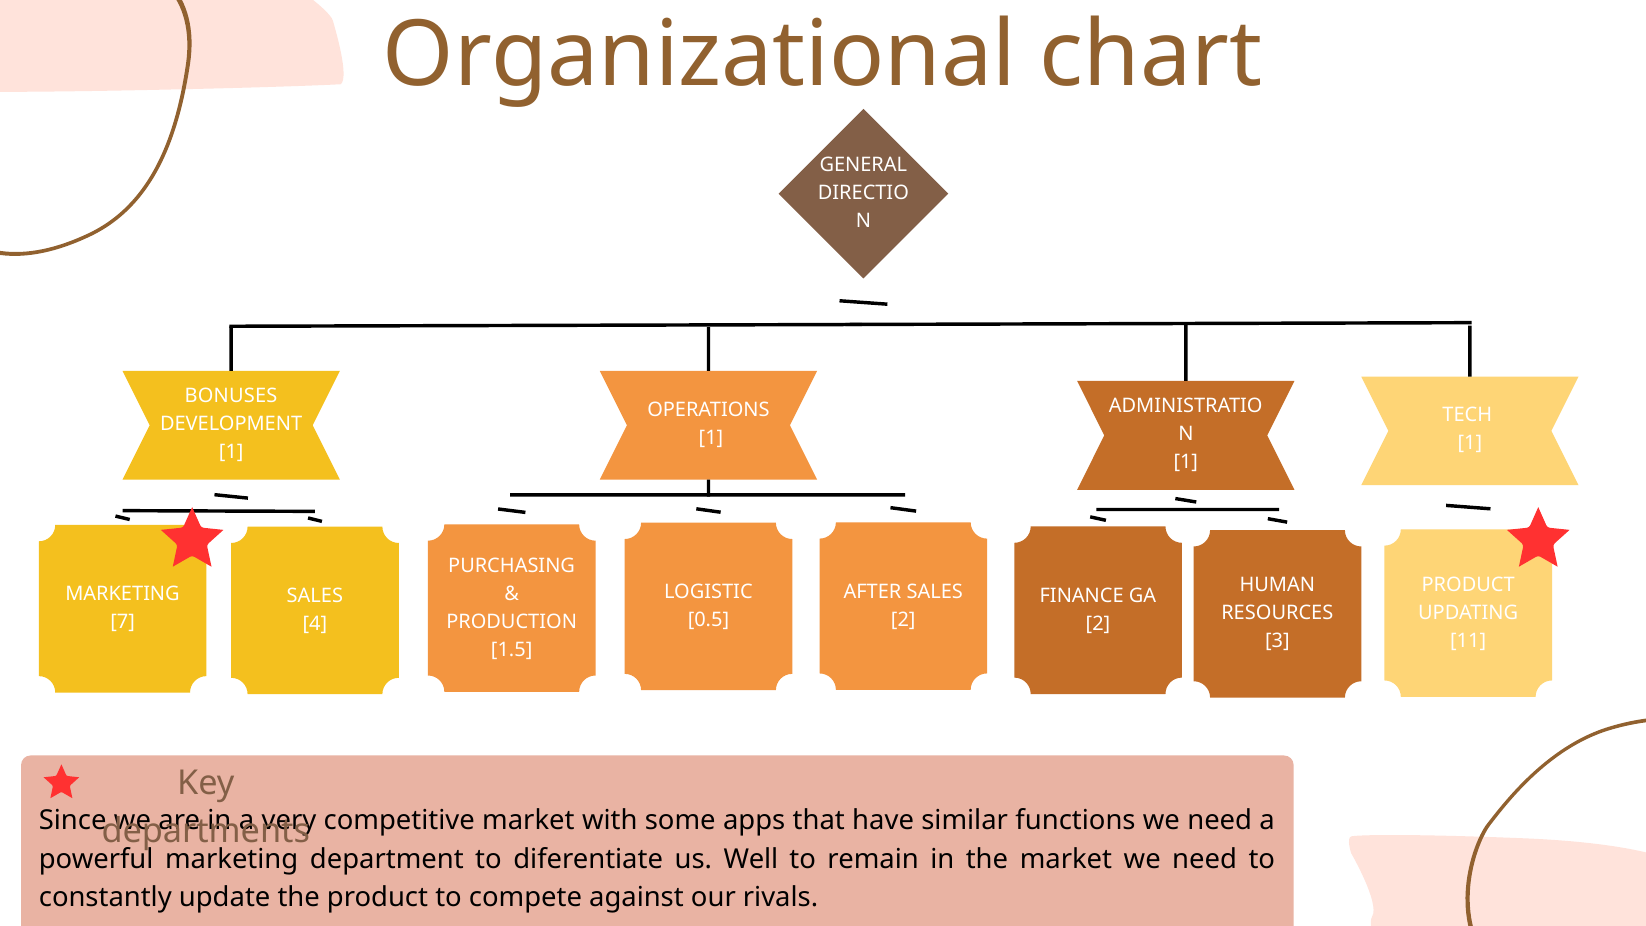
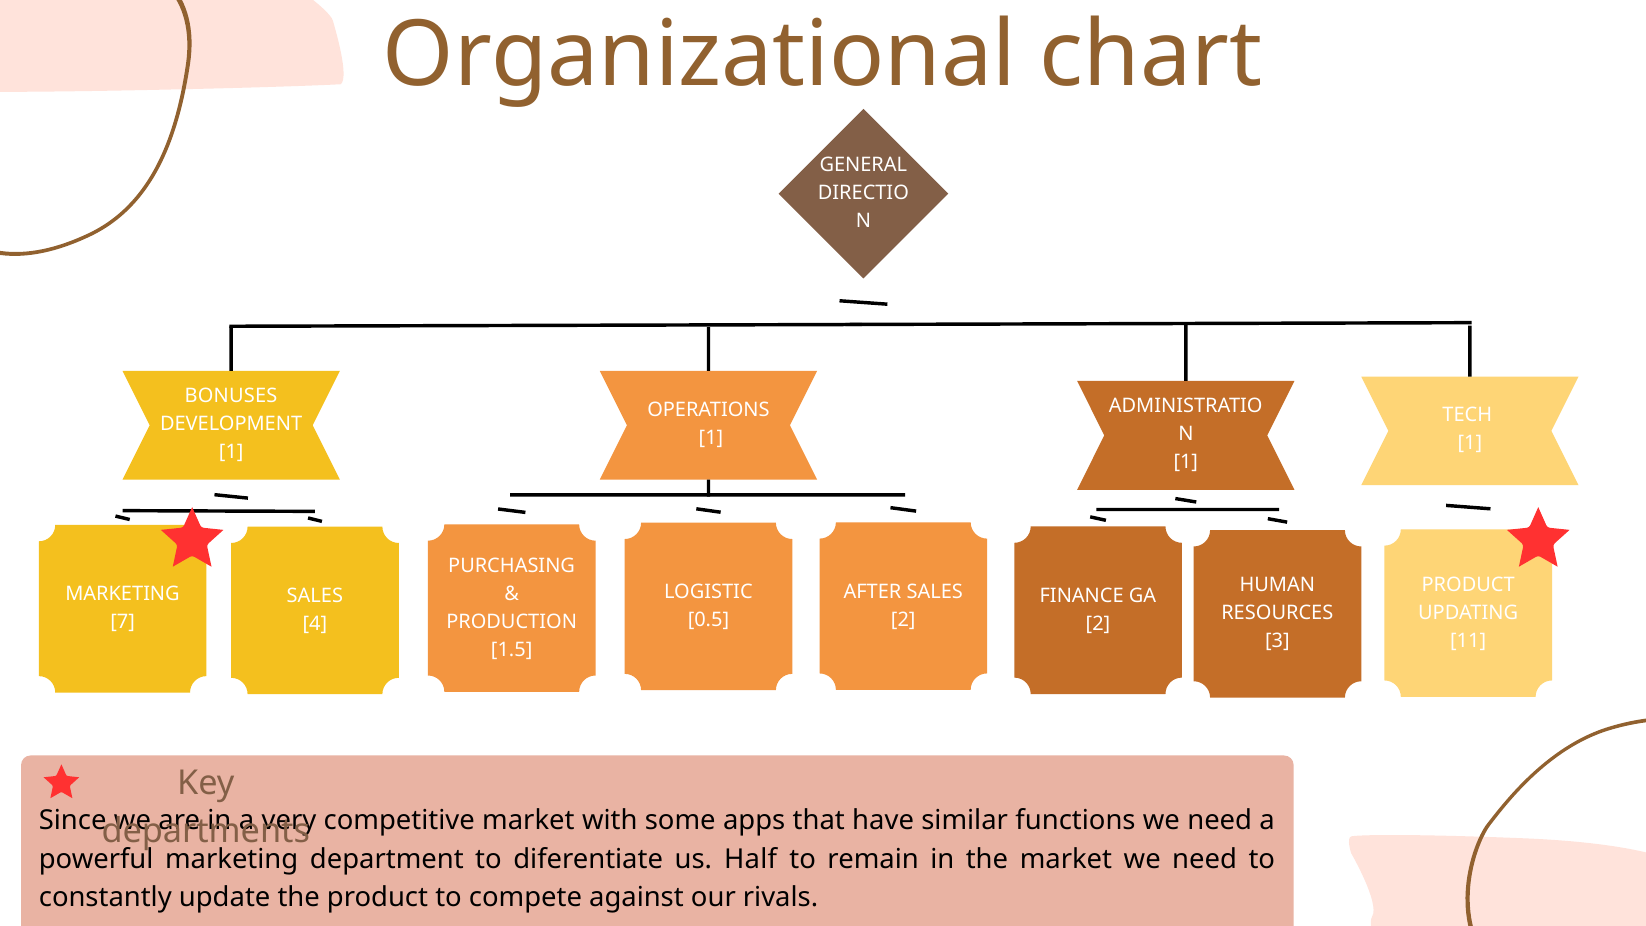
Well: Well -> Half
